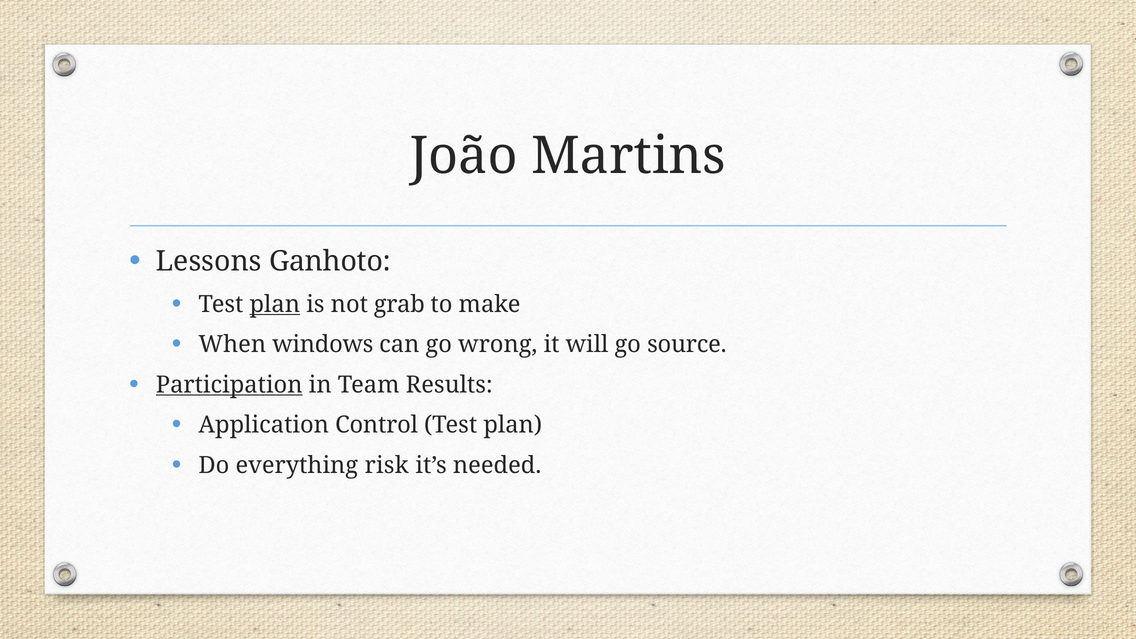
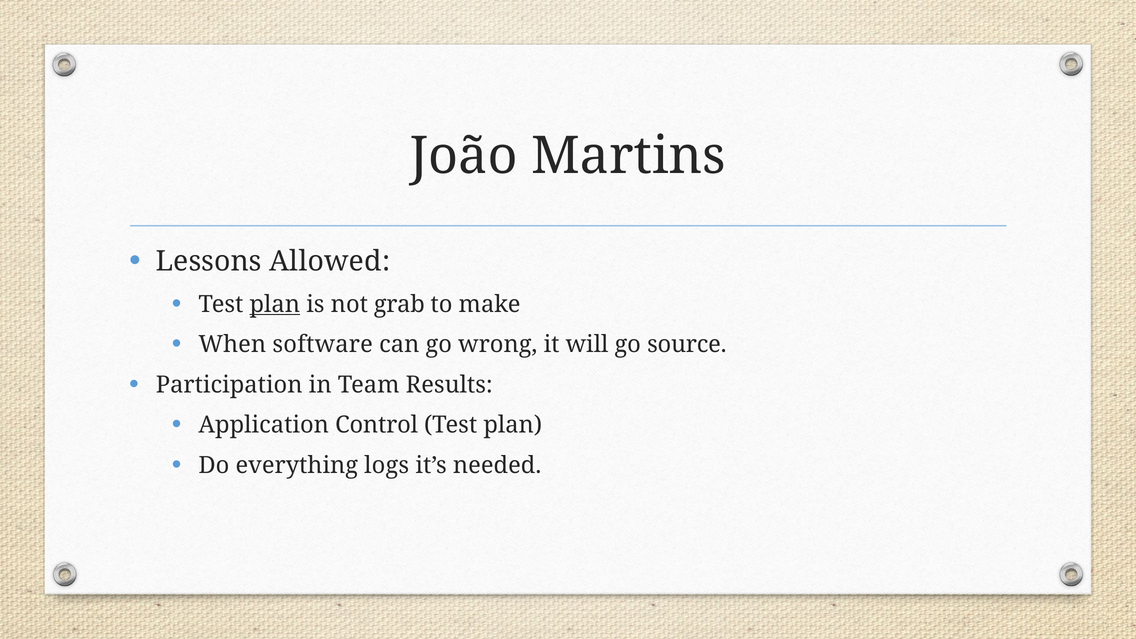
Ganhoto: Ganhoto -> Allowed
windows: windows -> software
Participation underline: present -> none
risk: risk -> logs
